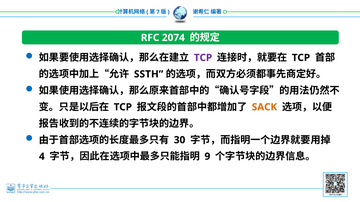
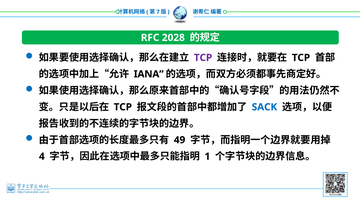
2074: 2074 -> 2028
SSTH: SSTH -> IANA
SACK colour: orange -> blue
30: 30 -> 49
9: 9 -> 1
